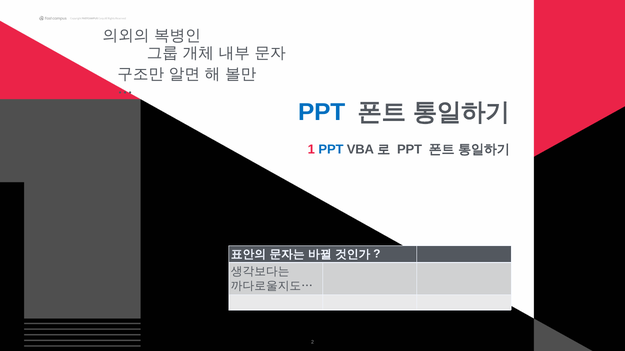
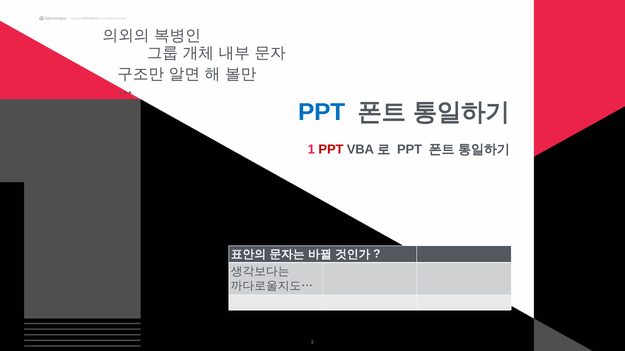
PPT at (331, 150) colour: blue -> red
